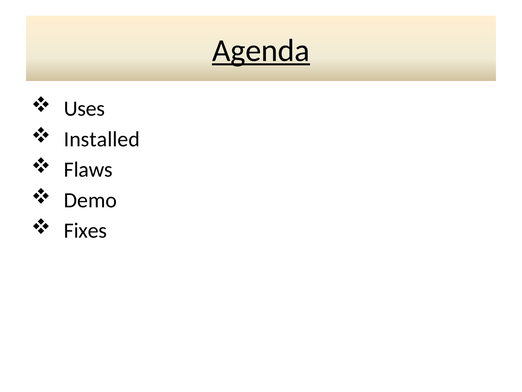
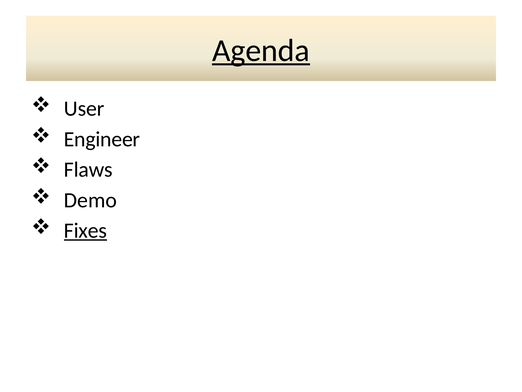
Uses: Uses -> User
Installed: Installed -> Engineer
Fixes underline: none -> present
